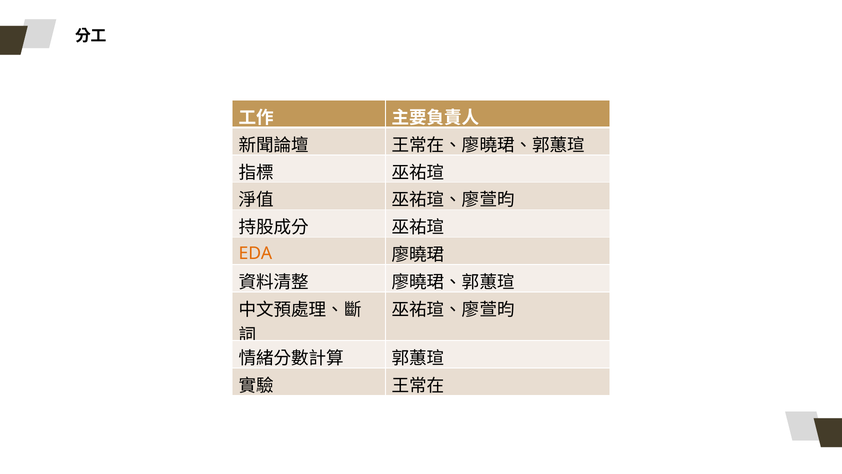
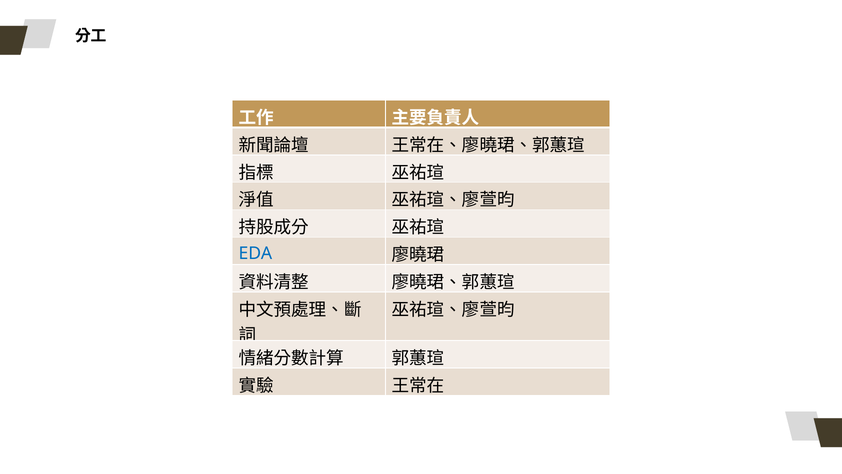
EDA colour: orange -> blue
